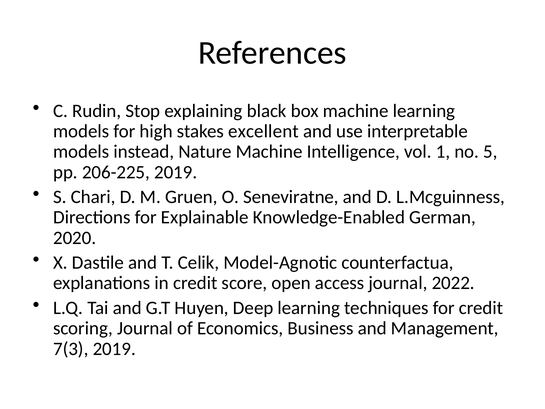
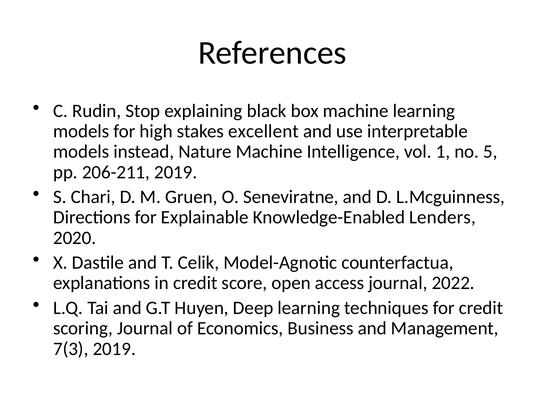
206-225: 206-225 -> 206-211
German: German -> Lenders
